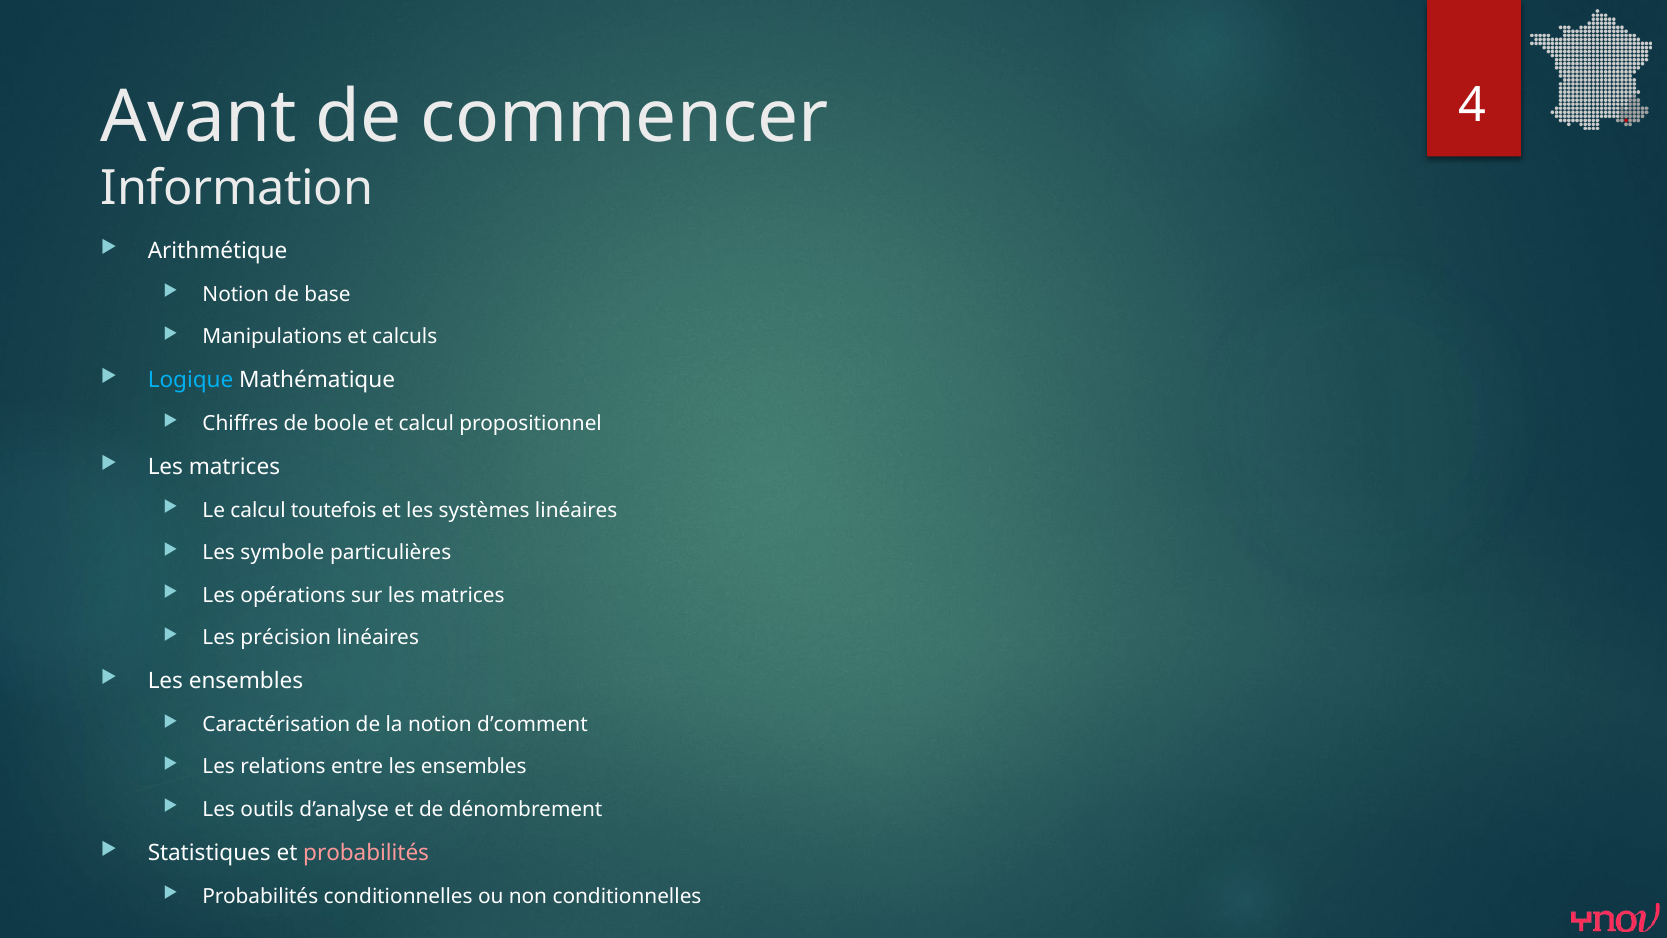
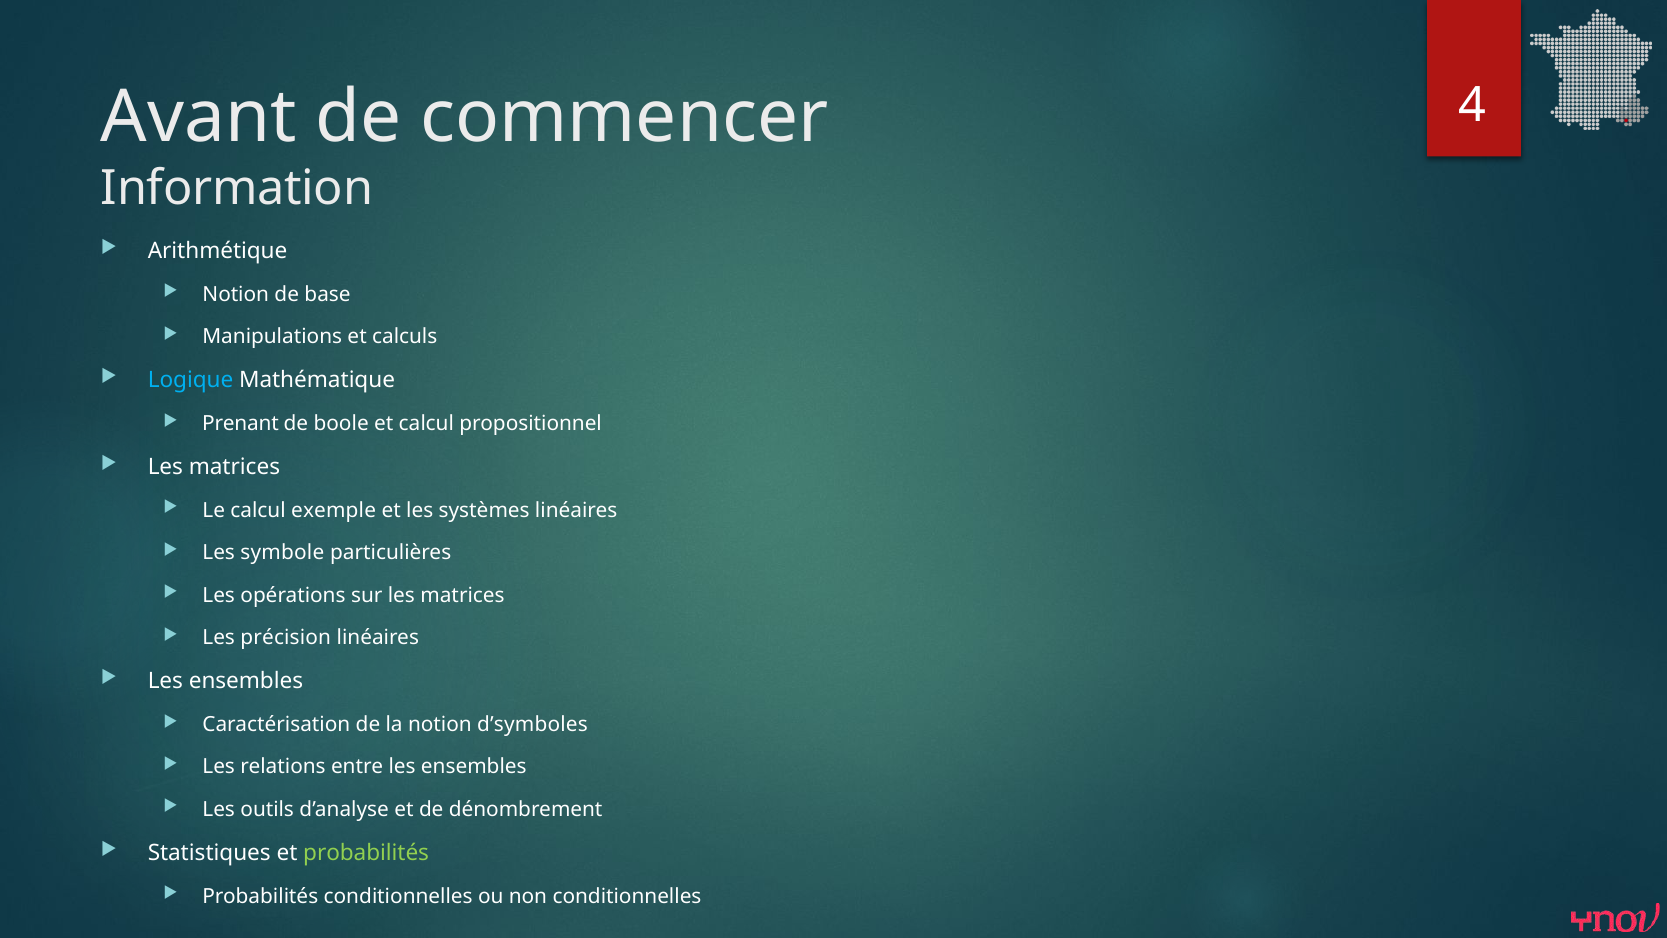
Chiffres: Chiffres -> Prenant
toutefois: toutefois -> exemple
d’comment: d’comment -> d’symboles
probabilités at (366, 853) colour: pink -> light green
